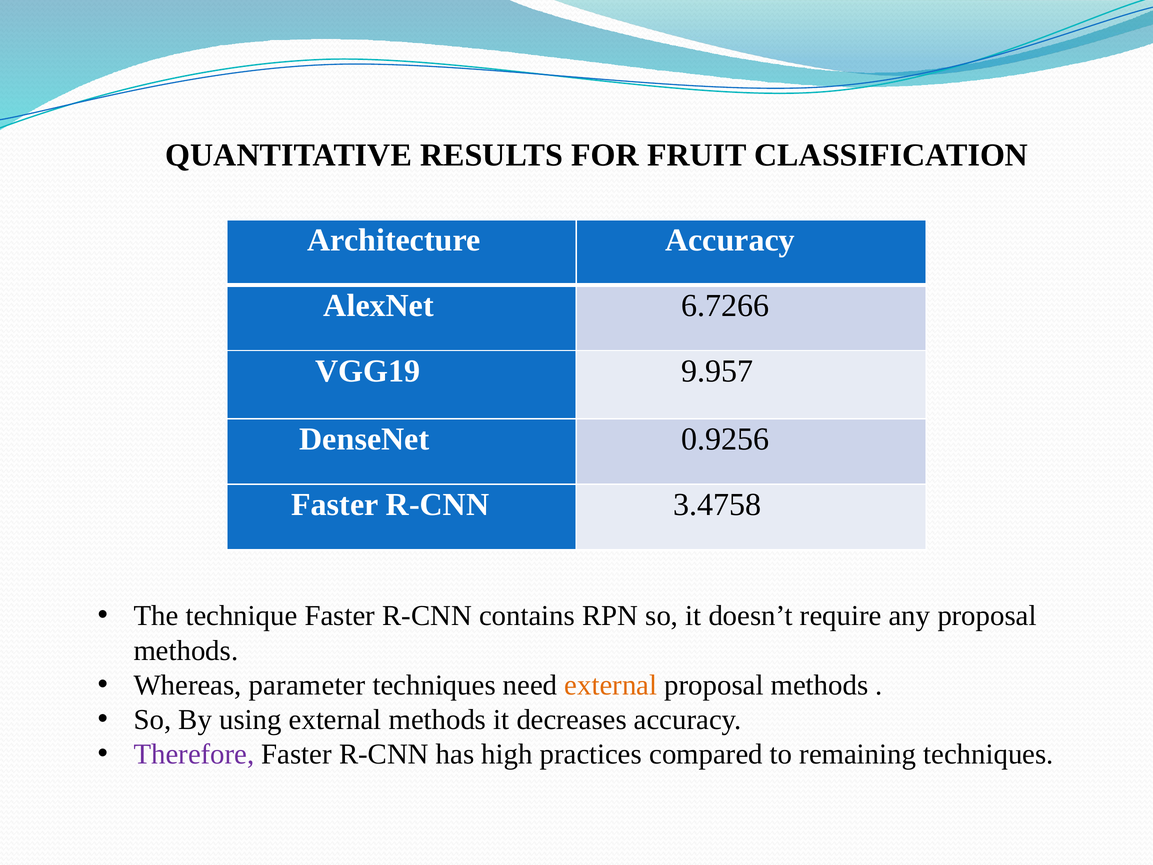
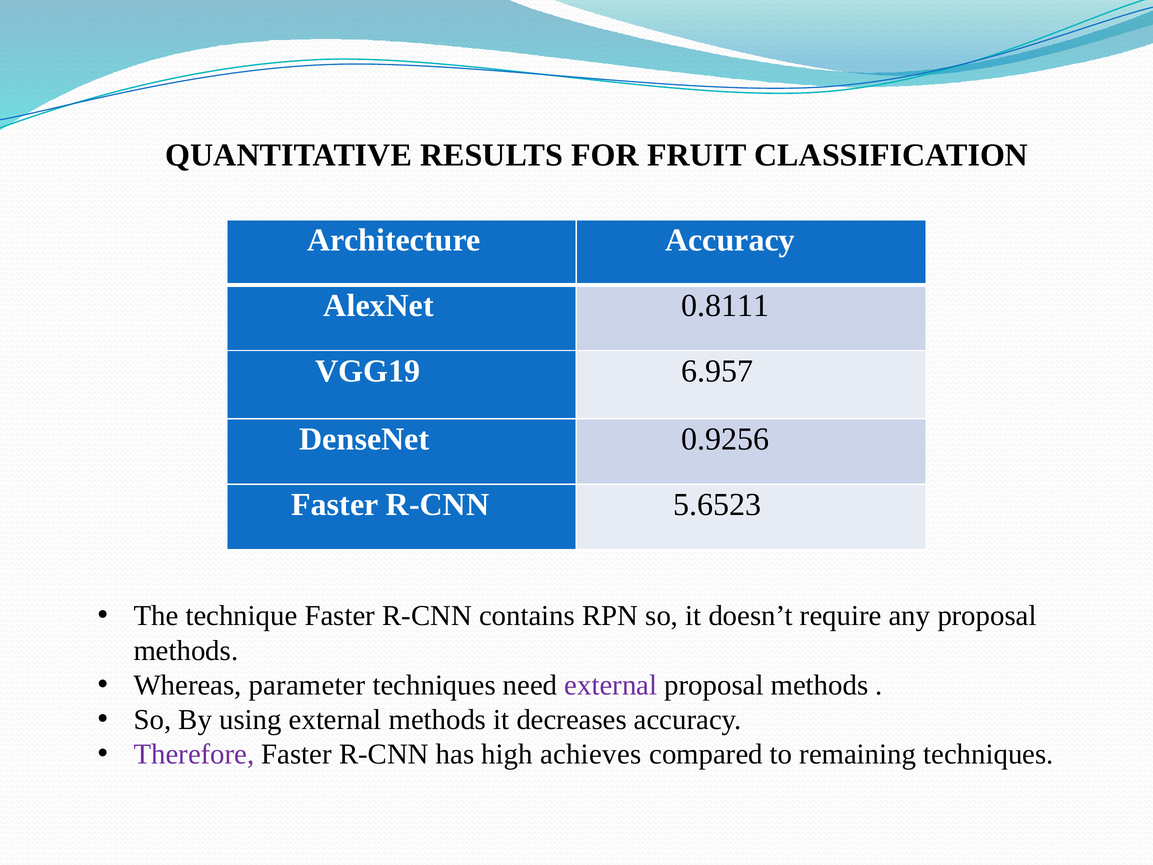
6.7266: 6.7266 -> 0.8111
9.957: 9.957 -> 6.957
3.4758: 3.4758 -> 5.6523
external at (611, 685) colour: orange -> purple
practices: practices -> achieves
